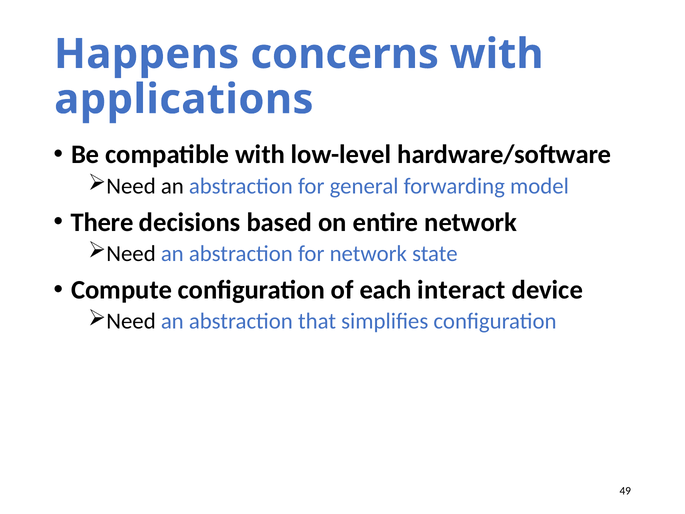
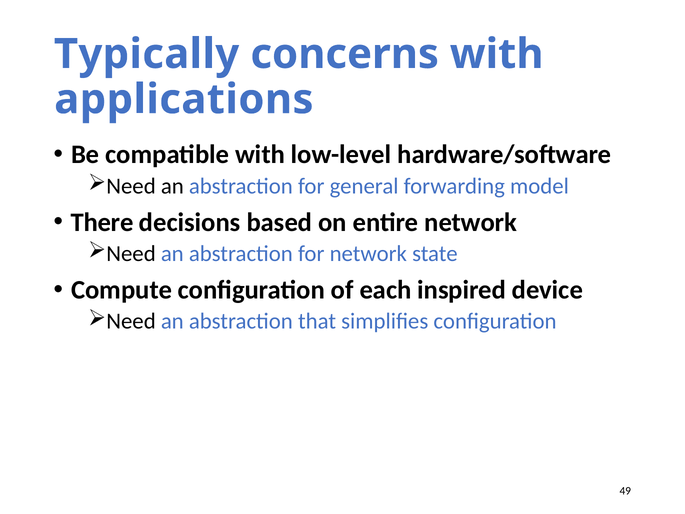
Happens: Happens -> Typically
interact: interact -> inspired
